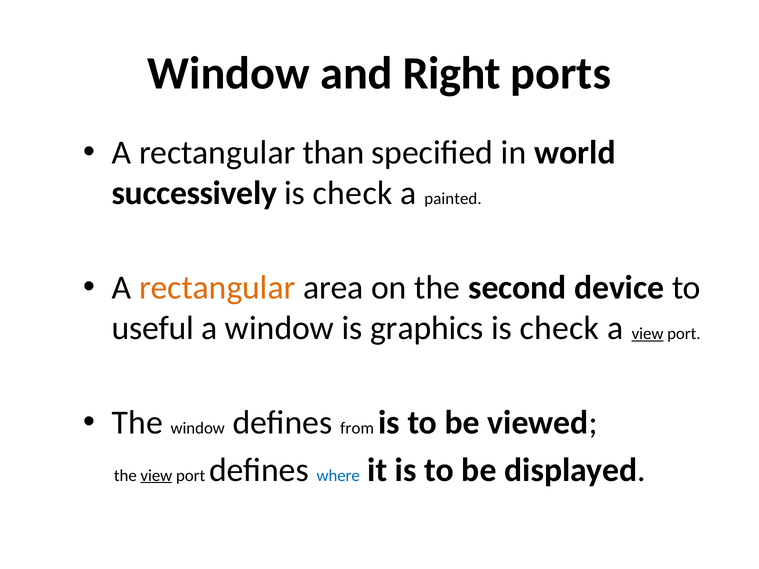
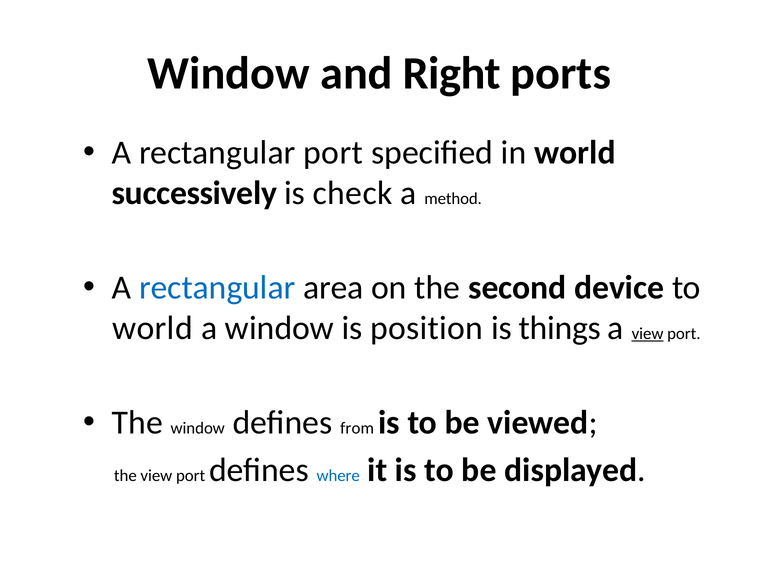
rectangular than: than -> port
painted: painted -> method
rectangular at (217, 288) colour: orange -> blue
useful at (153, 328): useful -> world
graphics: graphics -> position
check at (559, 328): check -> things
view at (156, 476) underline: present -> none
